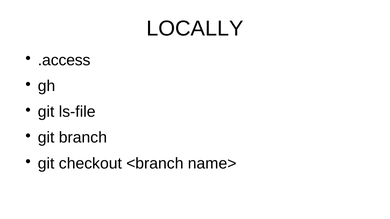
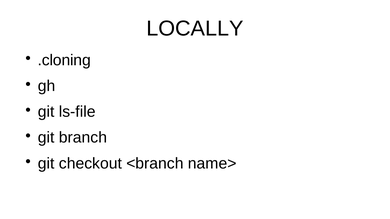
.access: .access -> .cloning
